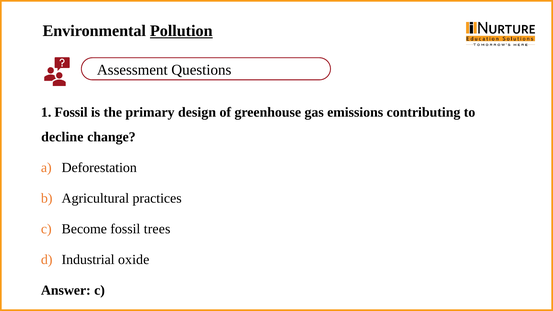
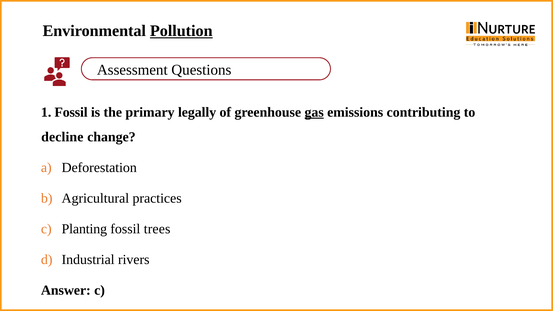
design: design -> legally
gas underline: none -> present
Become: Become -> Planting
oxide: oxide -> rivers
